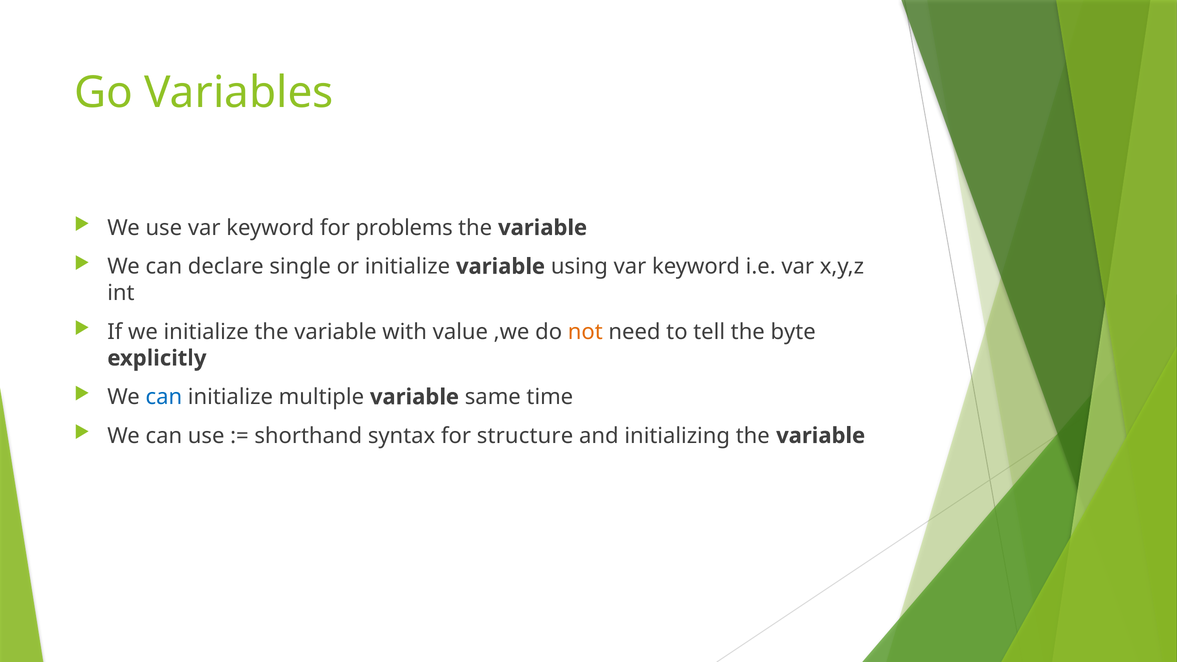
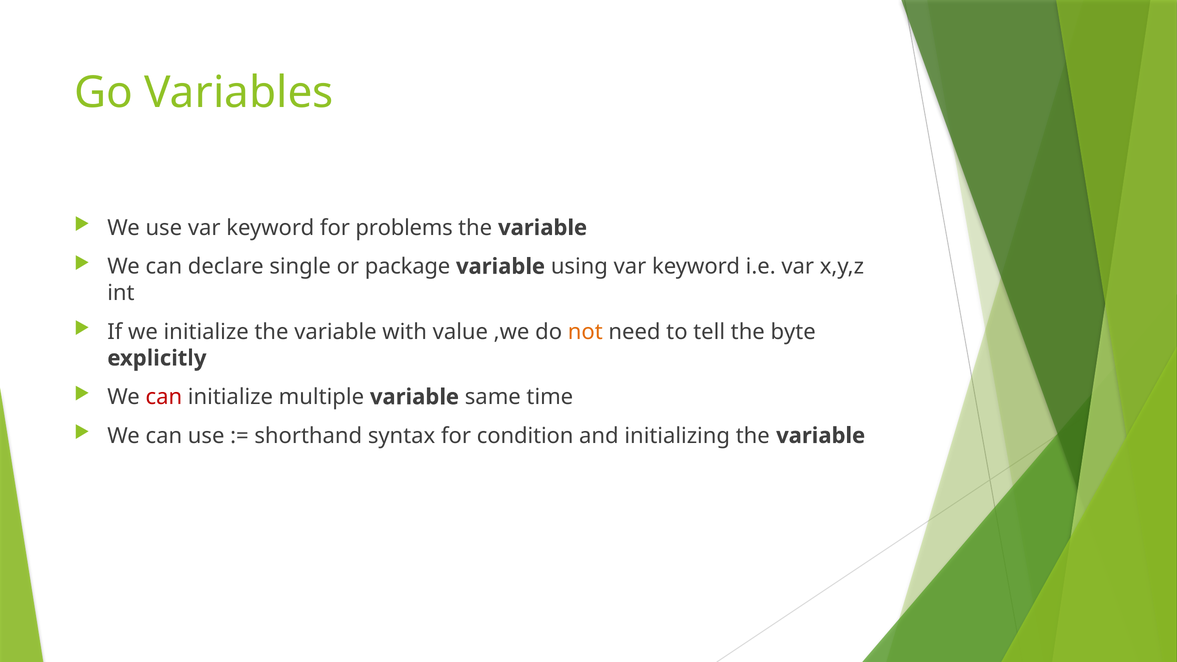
or initialize: initialize -> package
can at (164, 397) colour: blue -> red
structure: structure -> condition
